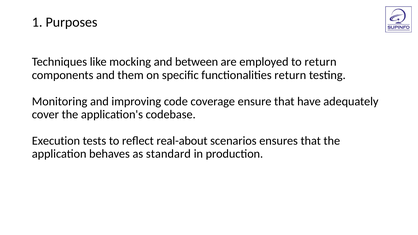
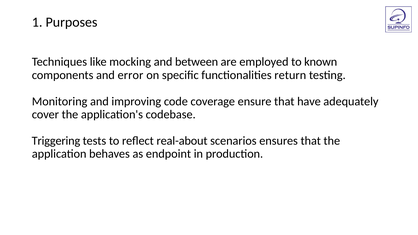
to return: return -> known
them: them -> error
Execution: Execution -> Triggering
standard: standard -> endpoint
